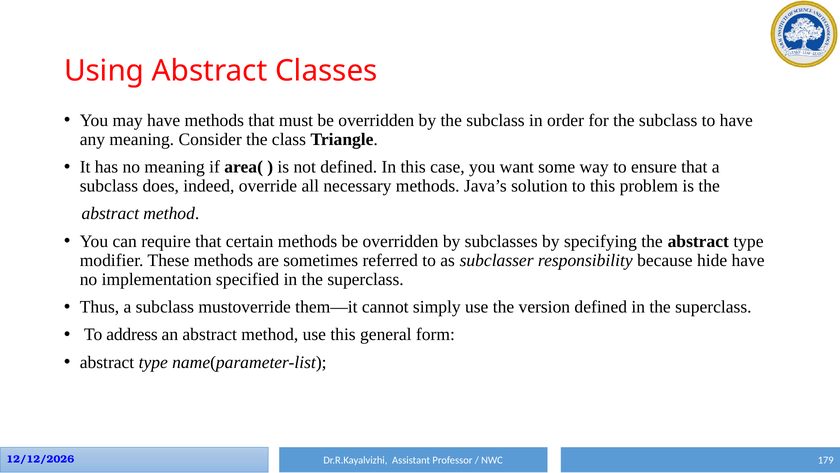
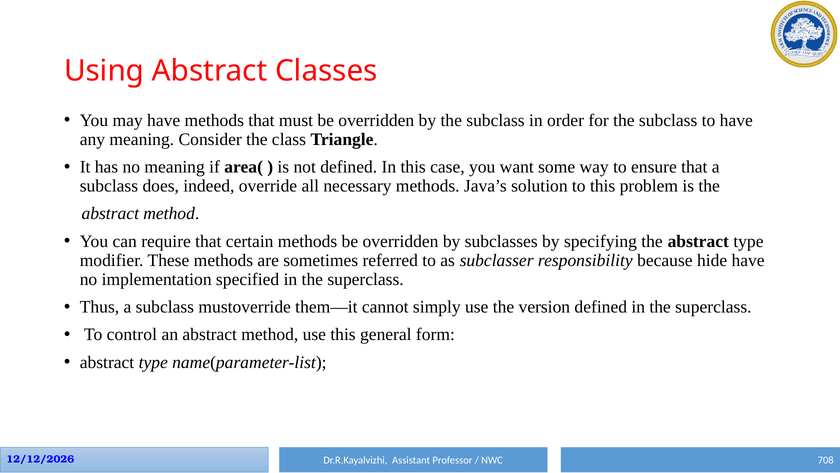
address: address -> control
179: 179 -> 708
